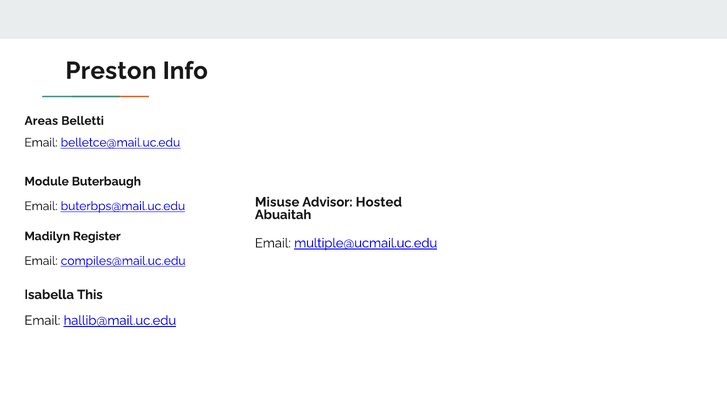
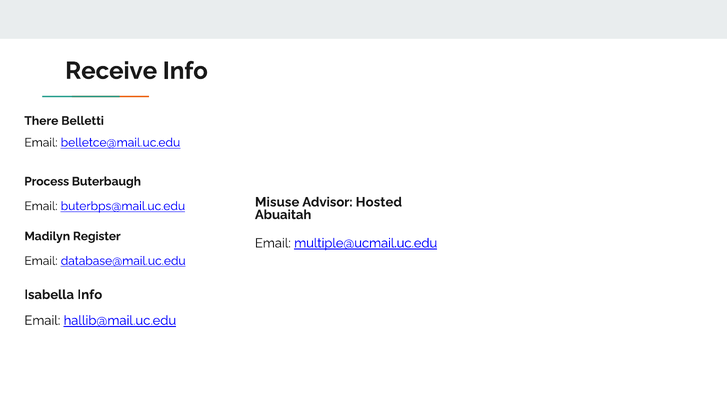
Preston: Preston -> Receive
Areas: Areas -> There
Module: Module -> Process
compiles@mail.uc.edu: compiles@mail.uc.edu -> database@mail.uc.edu
Isabella This: This -> Info
